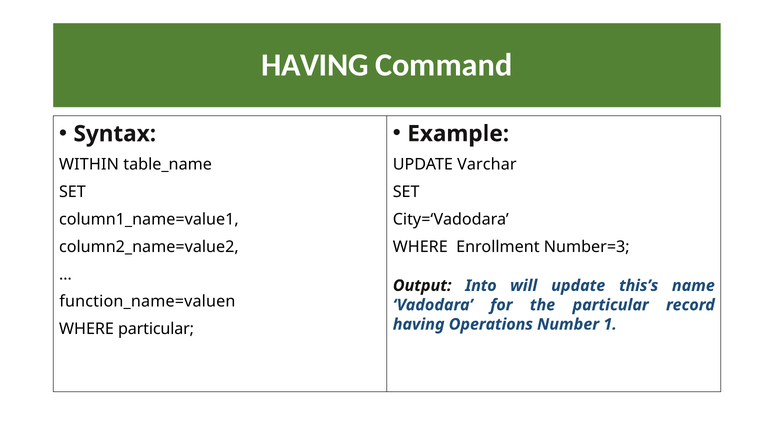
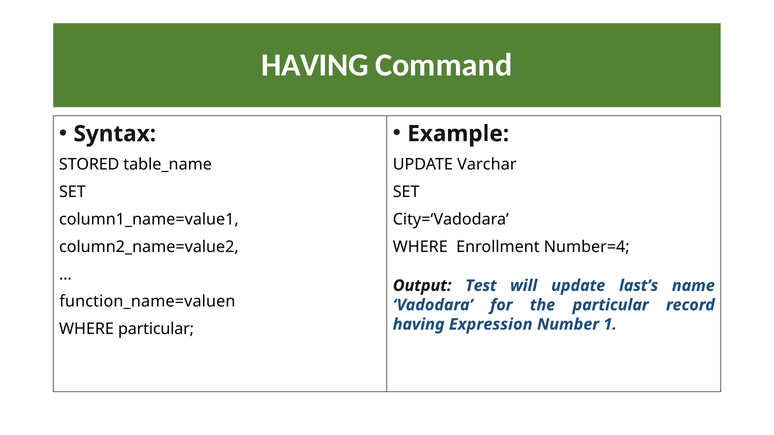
WITHIN: WITHIN -> STORED
Number=3: Number=3 -> Number=4
Into: Into -> Test
this’s: this’s -> last’s
Operations: Operations -> Expression
